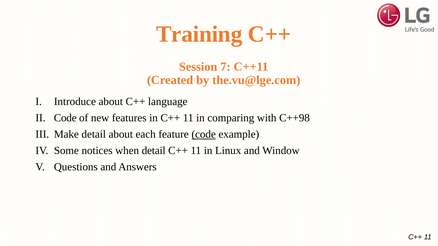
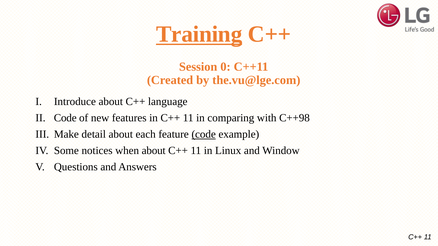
Training underline: none -> present
7: 7 -> 0
when detail: detail -> about
